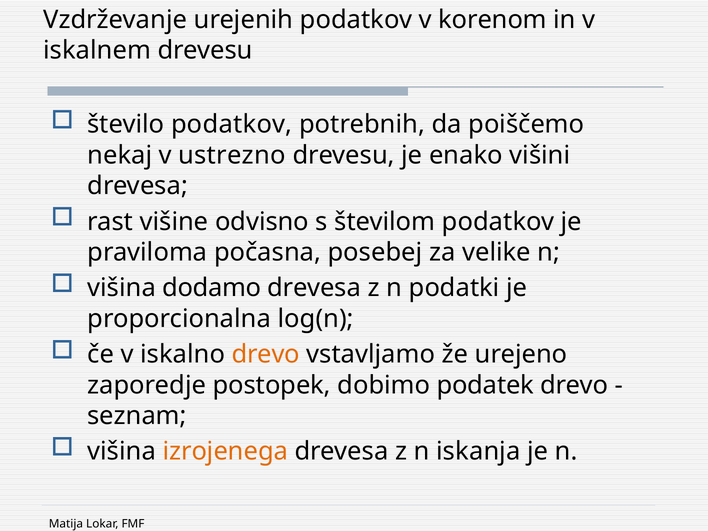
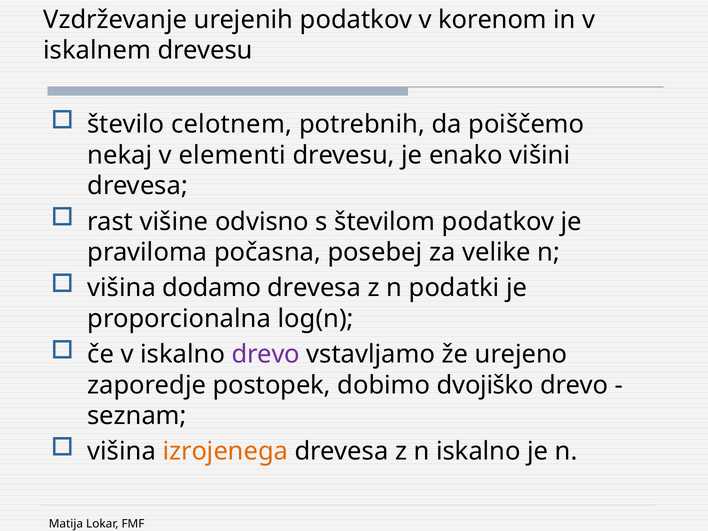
število podatkov: podatkov -> celotnem
ustrezno: ustrezno -> elementi
drevo at (266, 354) colour: orange -> purple
podatek: podatek -> dvojiško
n iskanja: iskanja -> iskalno
